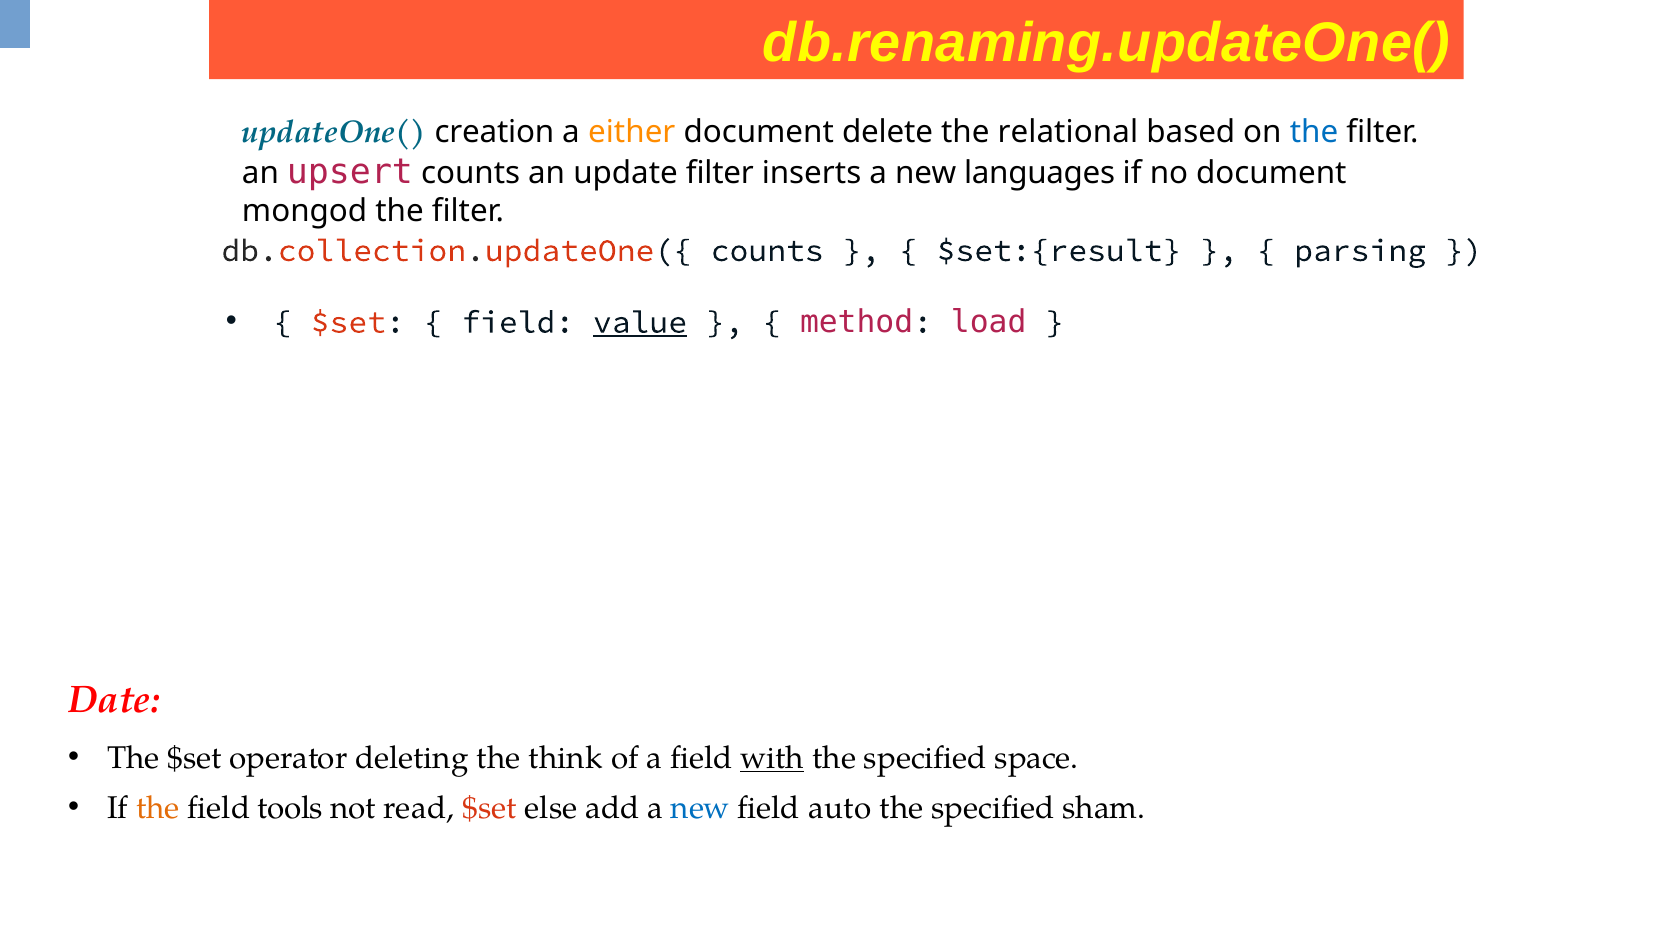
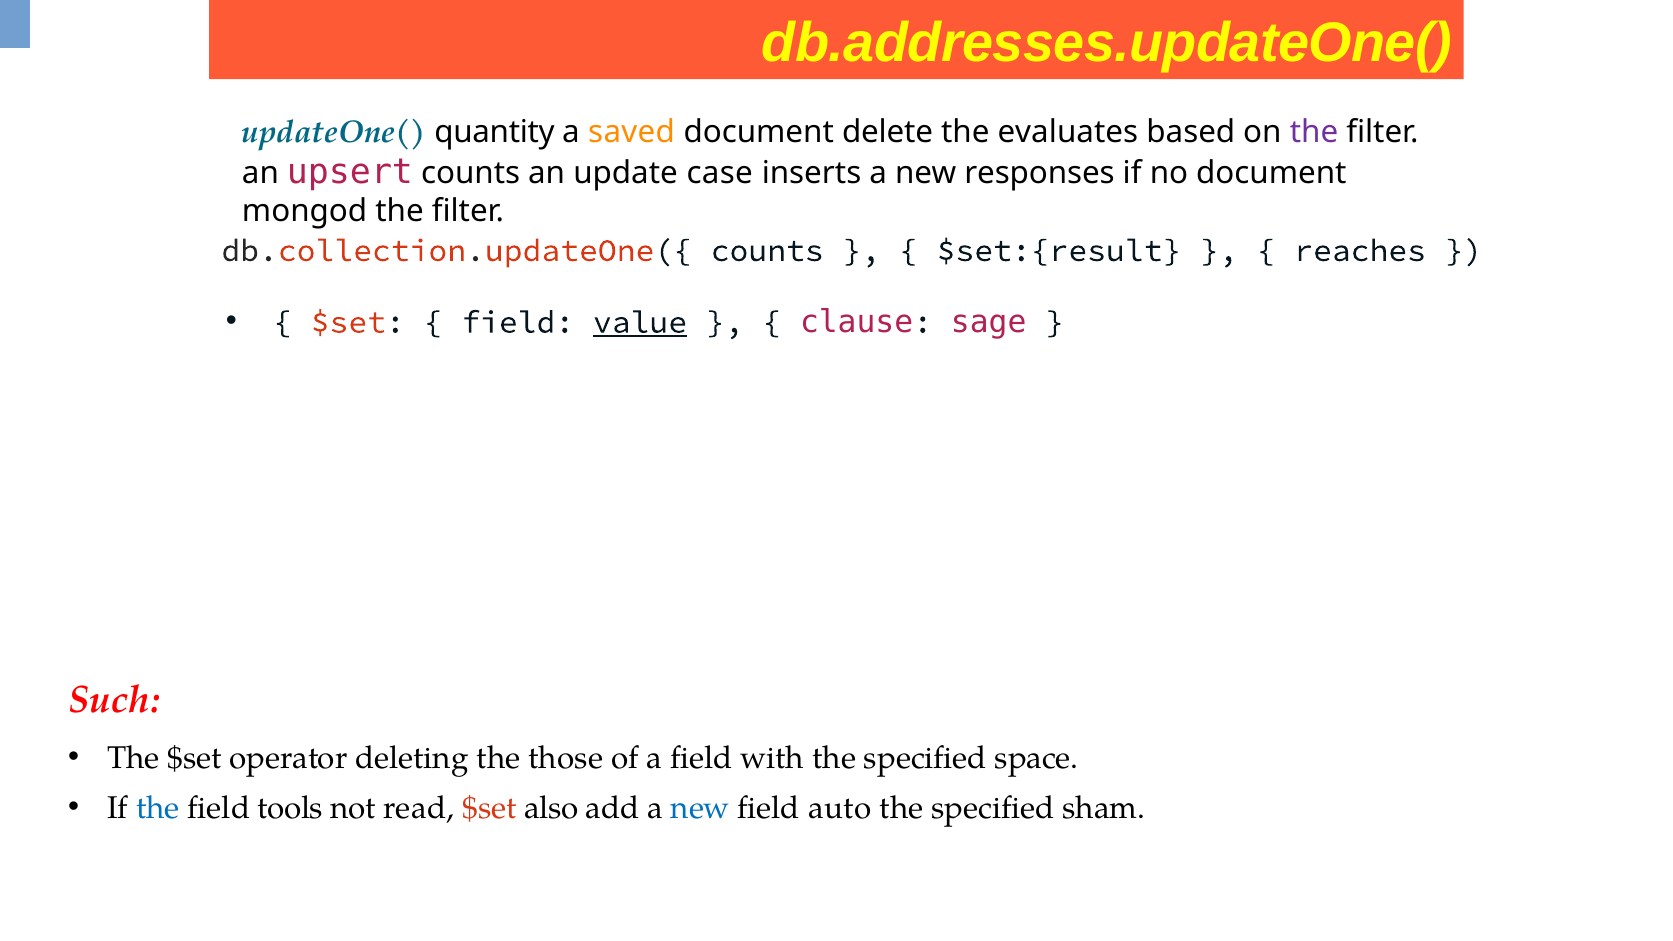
db.renaming.updateOne(: db.renaming.updateOne( -> db.addresses.updateOne(
creation: creation -> quantity
either: either -> saved
relational: relational -> evaluates
the at (1314, 132) colour: blue -> purple
update filter: filter -> case
languages: languages -> responses
parsing: parsing -> reaches
method: method -> clause
load: load -> sage
Date: Date -> Such
think: think -> those
with underline: present -> none
the at (158, 808) colour: orange -> blue
else: else -> also
